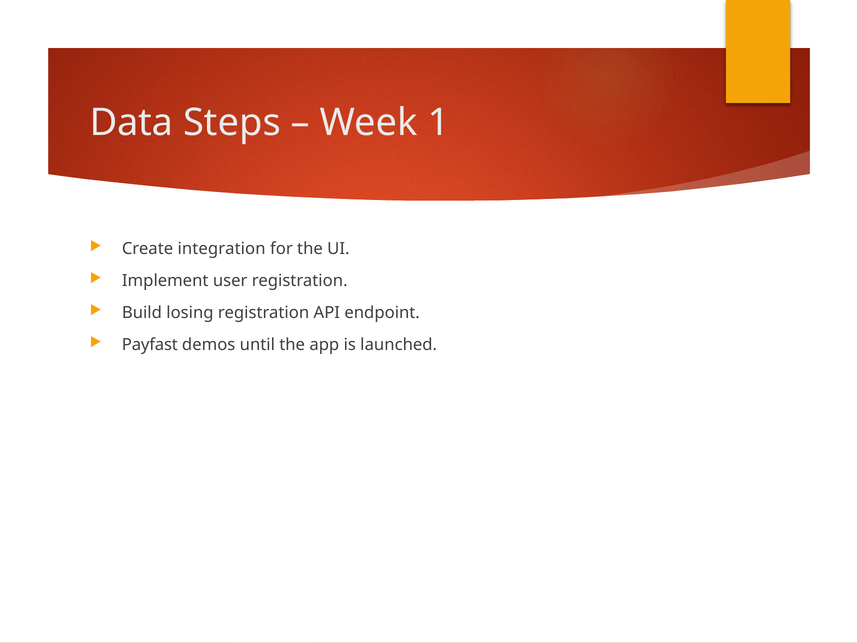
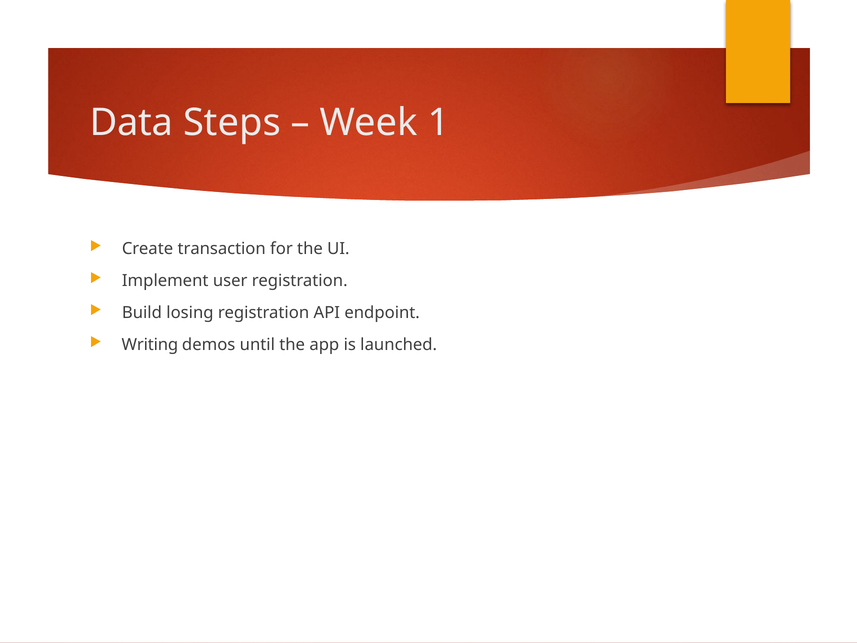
integration: integration -> transaction
Payfast: Payfast -> Writing
